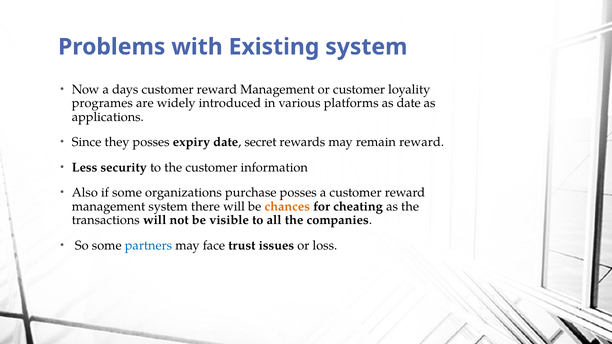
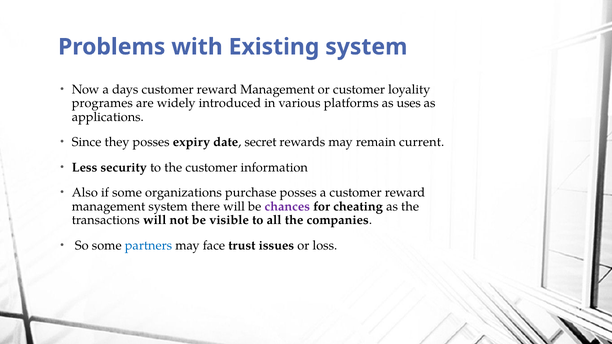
as date: date -> uses
remain reward: reward -> current
chances colour: orange -> purple
